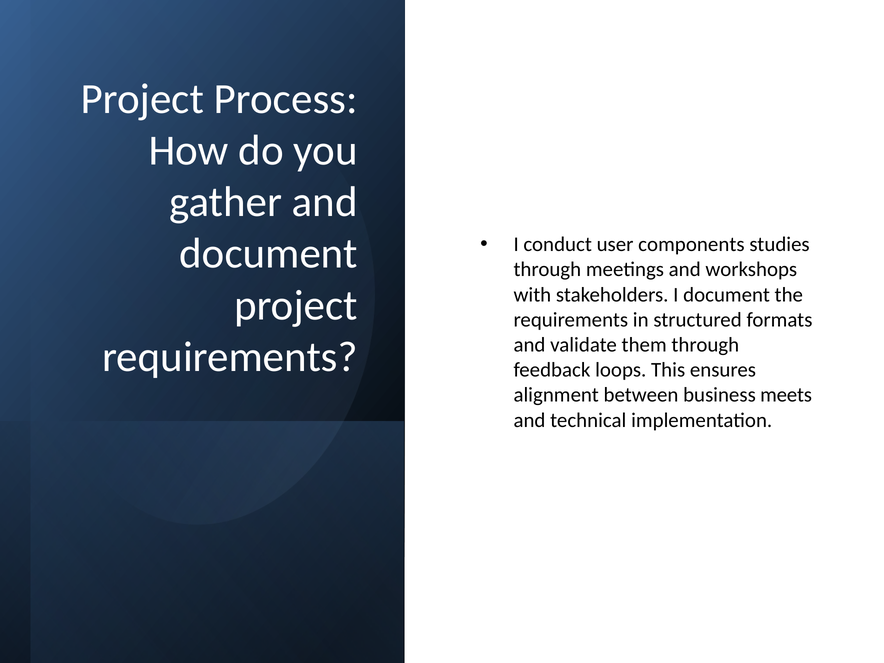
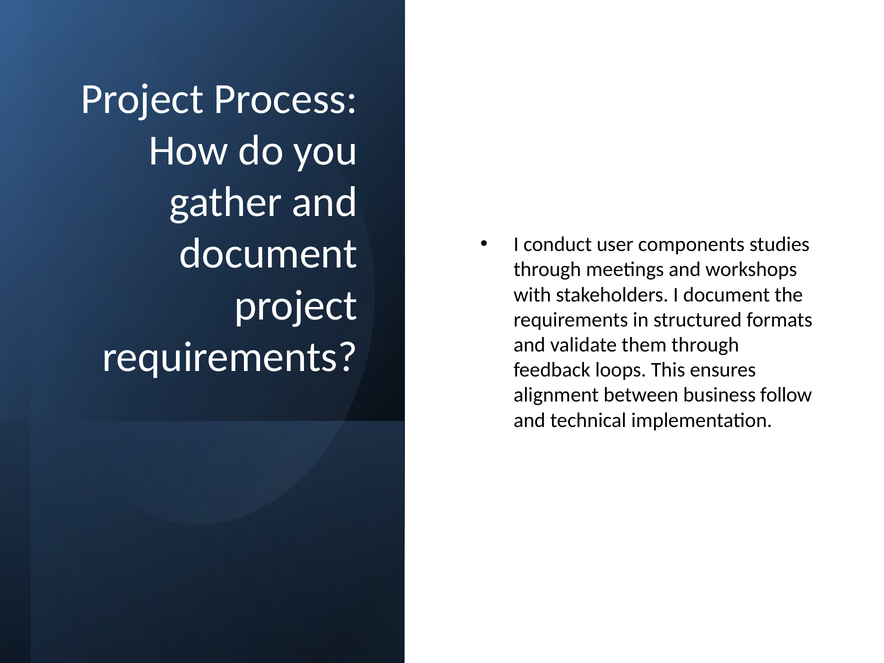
meets: meets -> follow
